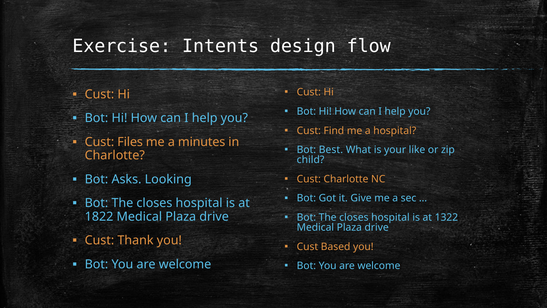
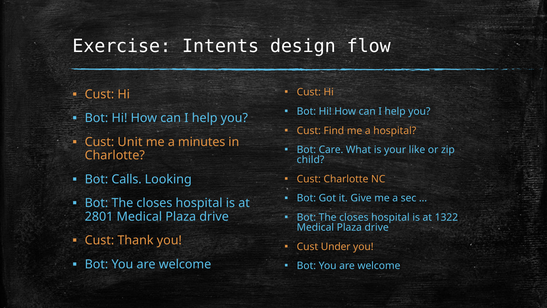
Files: Files -> Unit
Best: Best -> Care
Asks: Asks -> Calls
1822: 1822 -> 2801
Based: Based -> Under
